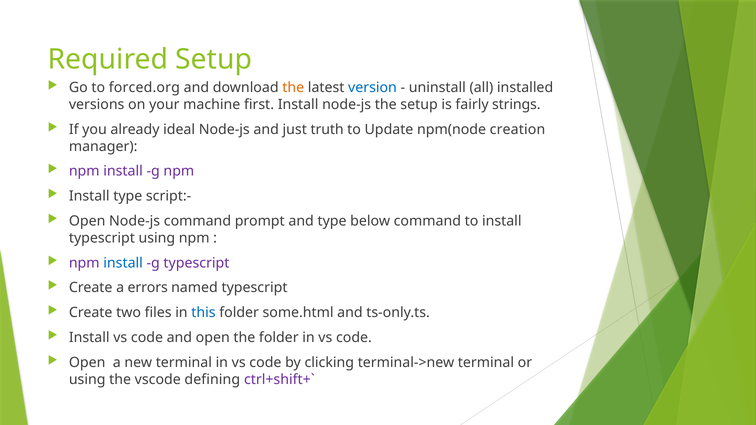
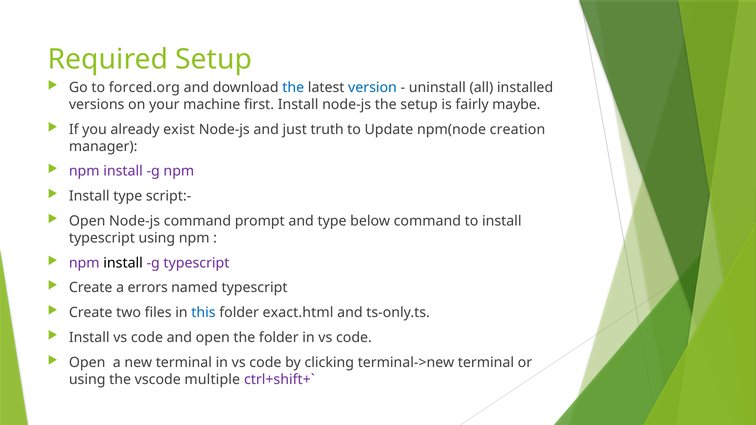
the at (293, 88) colour: orange -> blue
strings: strings -> maybe
ideal: ideal -> exist
install at (123, 263) colour: blue -> black
some.html: some.html -> exact.html
defining: defining -> multiple
